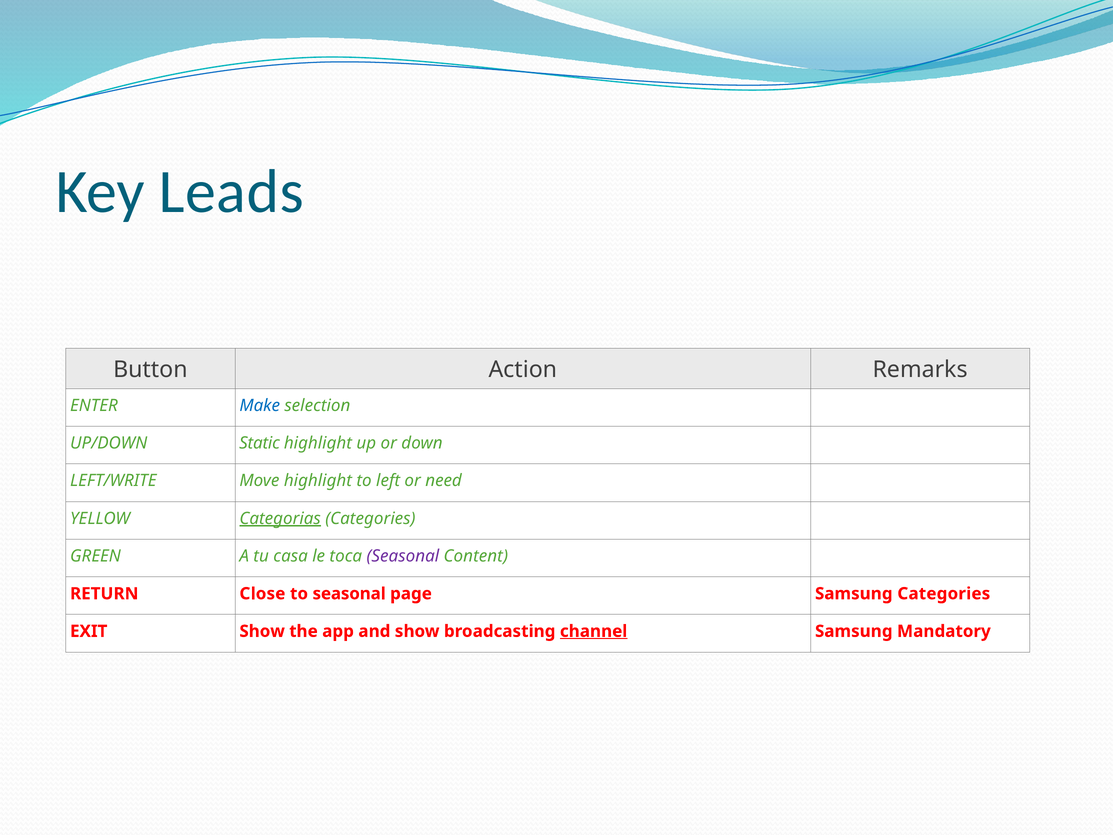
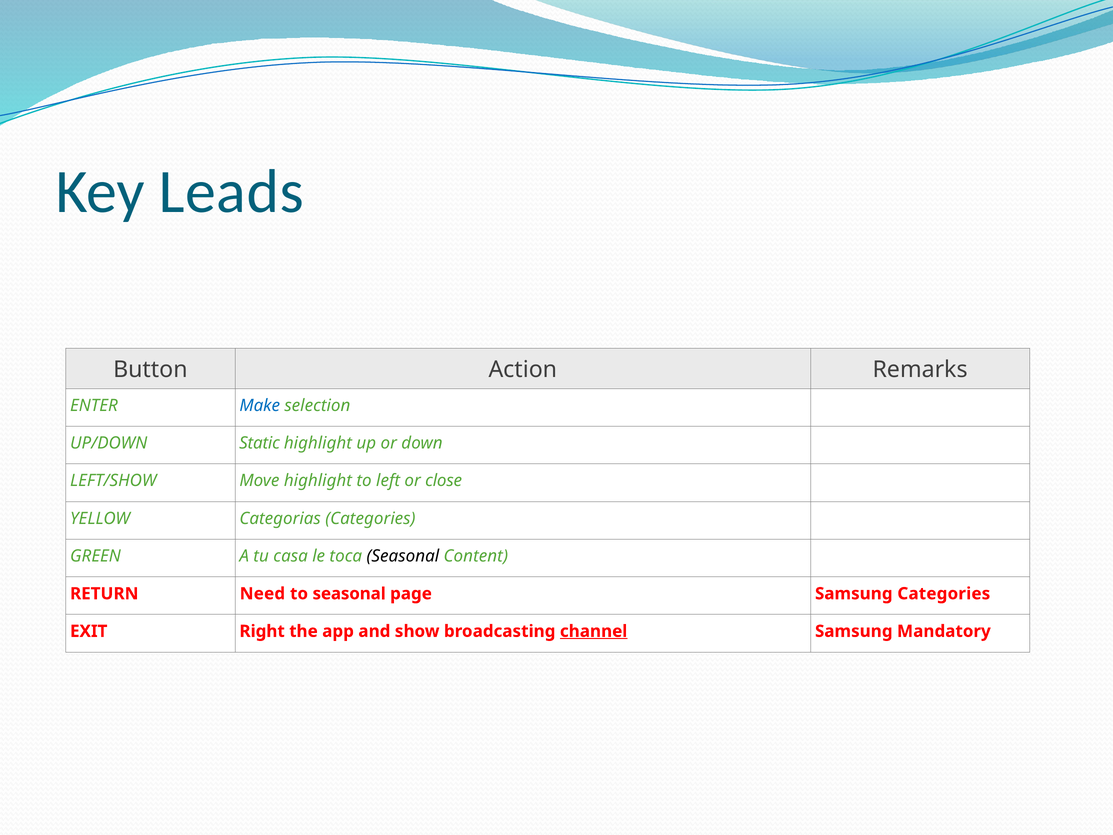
LEFT/WRITE: LEFT/WRITE -> LEFT/SHOW
need: need -> close
Categorias underline: present -> none
Seasonal at (403, 556) colour: purple -> black
Close: Close -> Need
EXIT Show: Show -> Right
